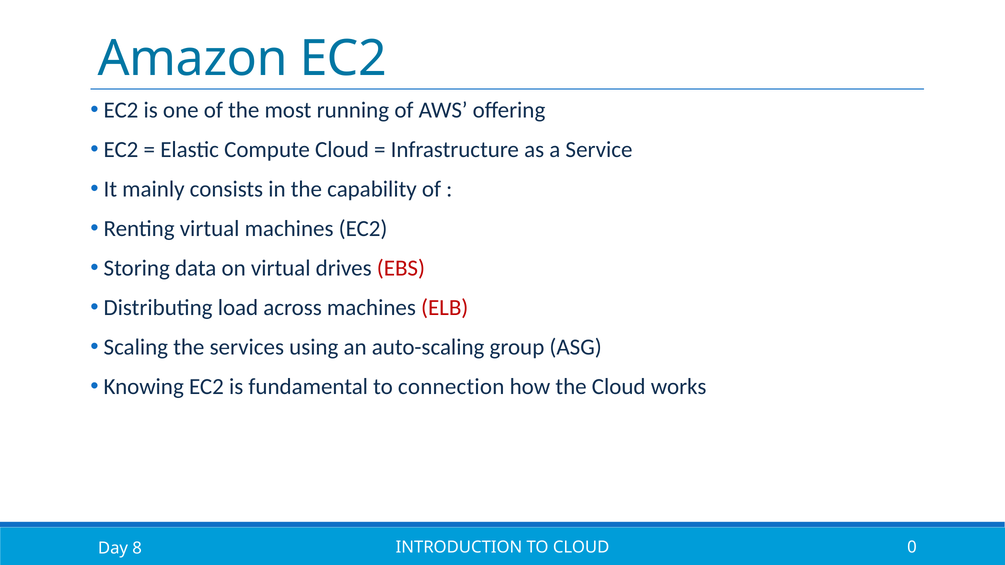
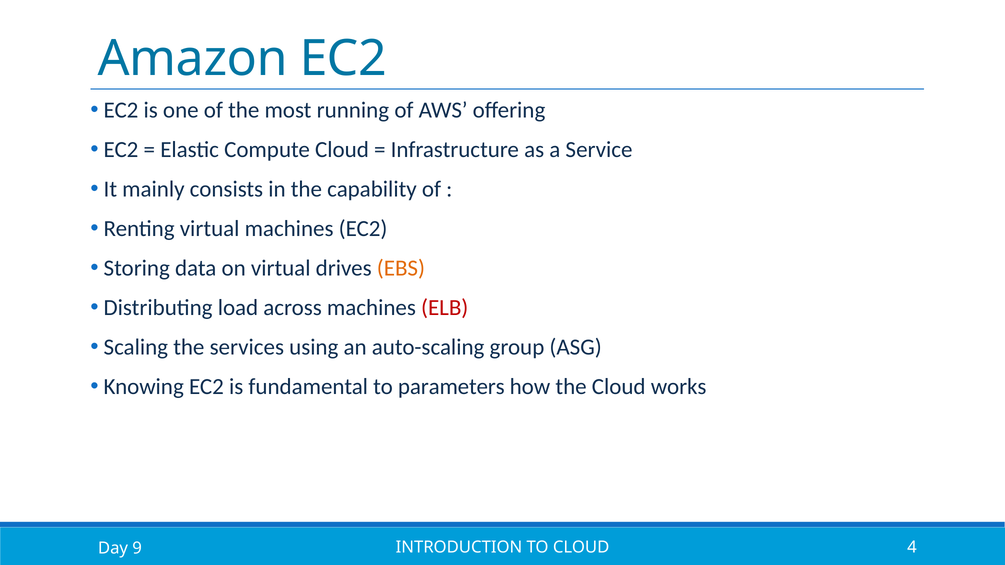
EBS colour: red -> orange
connection: connection -> parameters
0: 0 -> 4
8: 8 -> 9
